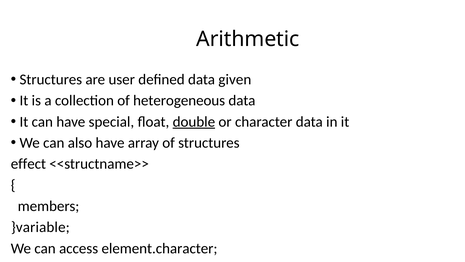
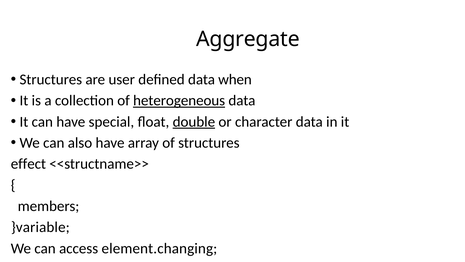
Arithmetic: Arithmetic -> Aggregate
given: given -> when
heterogeneous underline: none -> present
element.character: element.character -> element.changing
